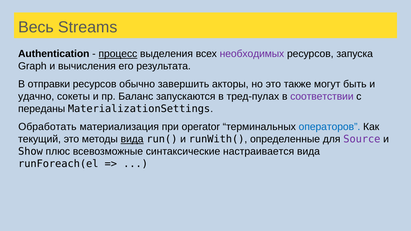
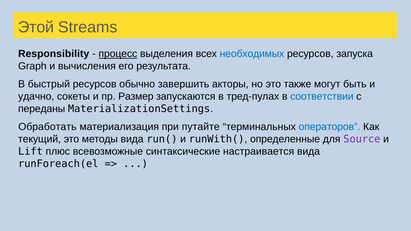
Весь: Весь -> Этой
Authentication: Authentication -> Responsibility
необходимых colour: purple -> blue
отправки: отправки -> быстрый
Баланс: Баланс -> Размер
соответствии colour: purple -> blue
operator: operator -> путайте
вида at (132, 139) underline: present -> none
Show: Show -> Lift
